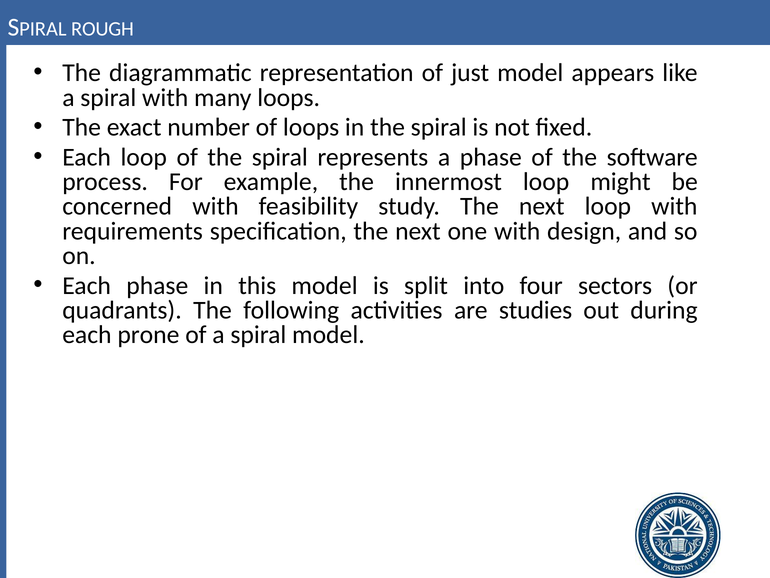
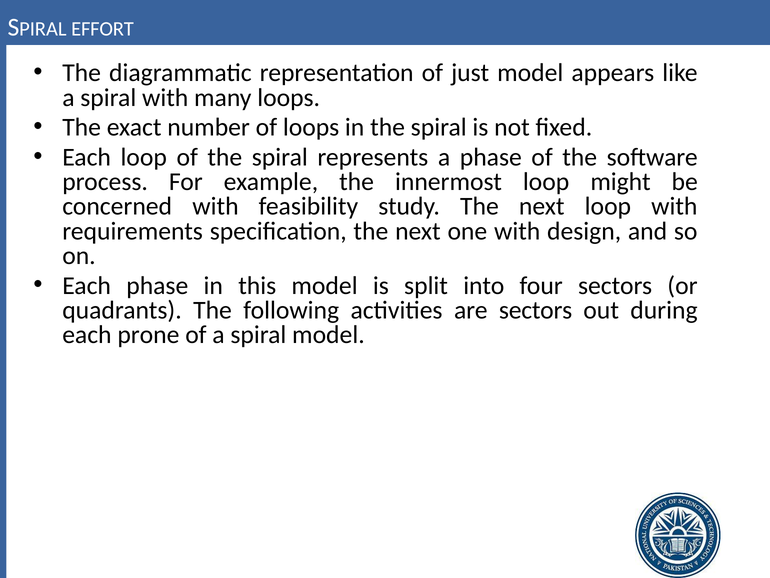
ROUGH: ROUGH -> EFFORT
are studies: studies -> sectors
